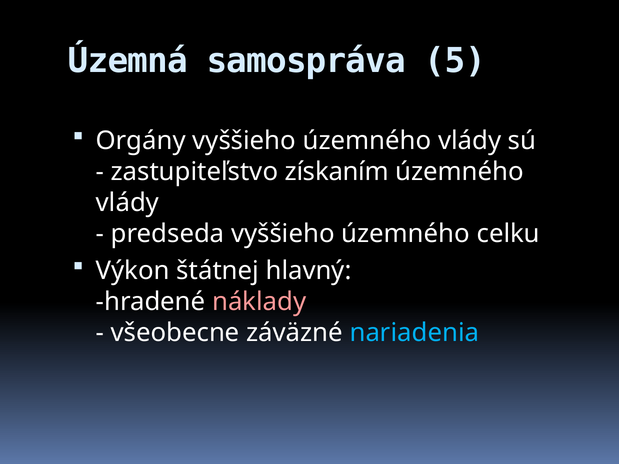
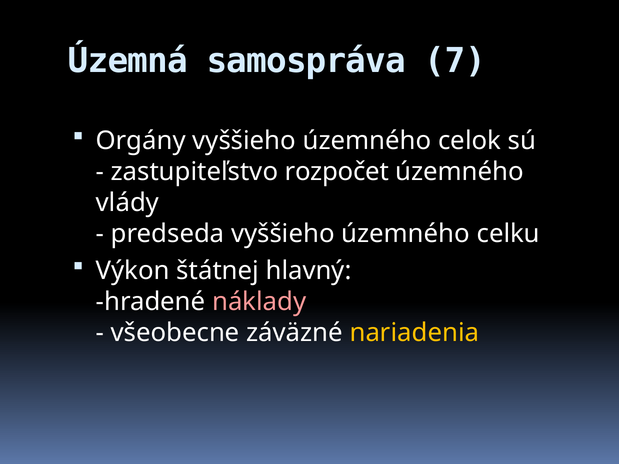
5: 5 -> 7
vyššieho územného vlády: vlády -> celok
získaním: získaním -> rozpočet
nariadenia colour: light blue -> yellow
